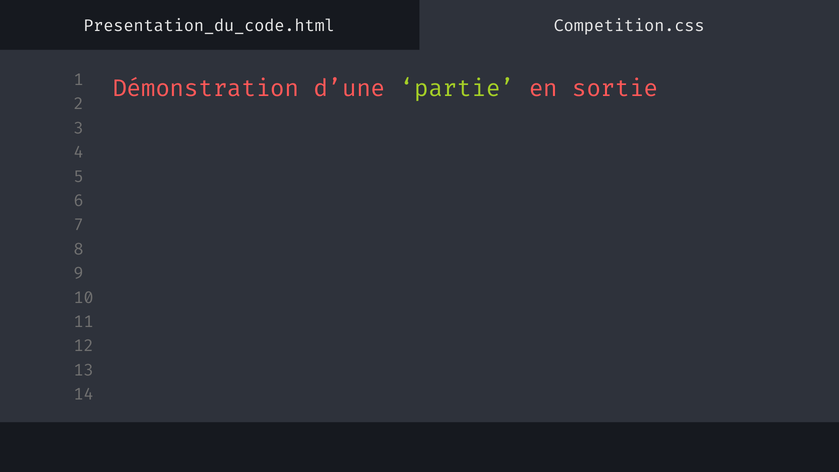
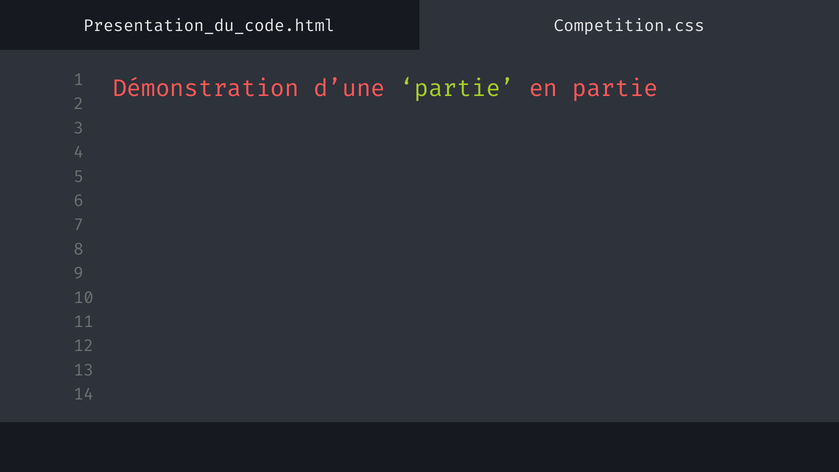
en sortie: sortie -> partie
